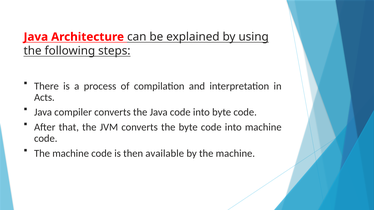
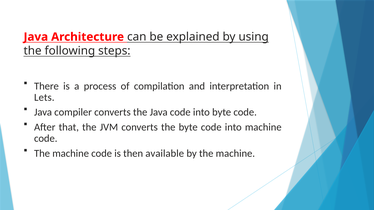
Acts: Acts -> Lets
